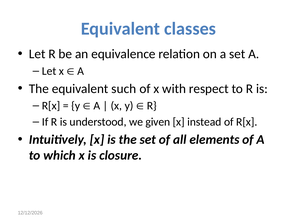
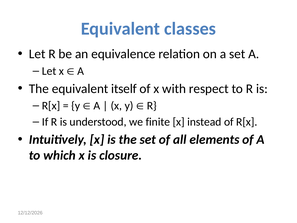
such: such -> itself
given: given -> finite
